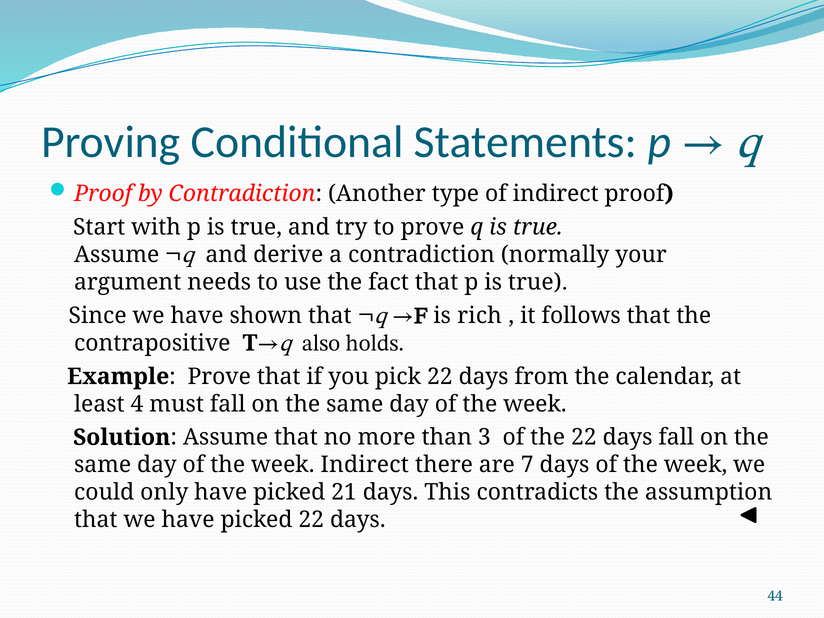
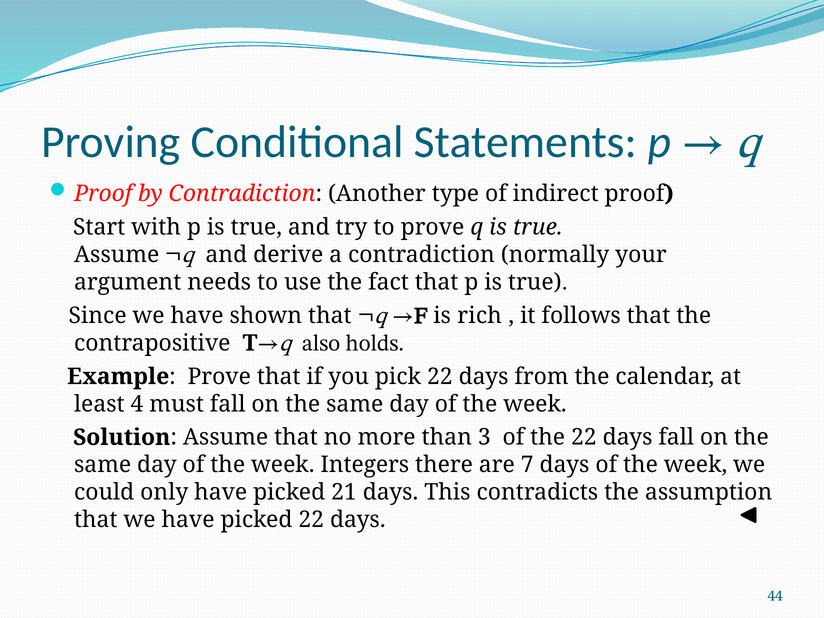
week Indirect: Indirect -> Integers
